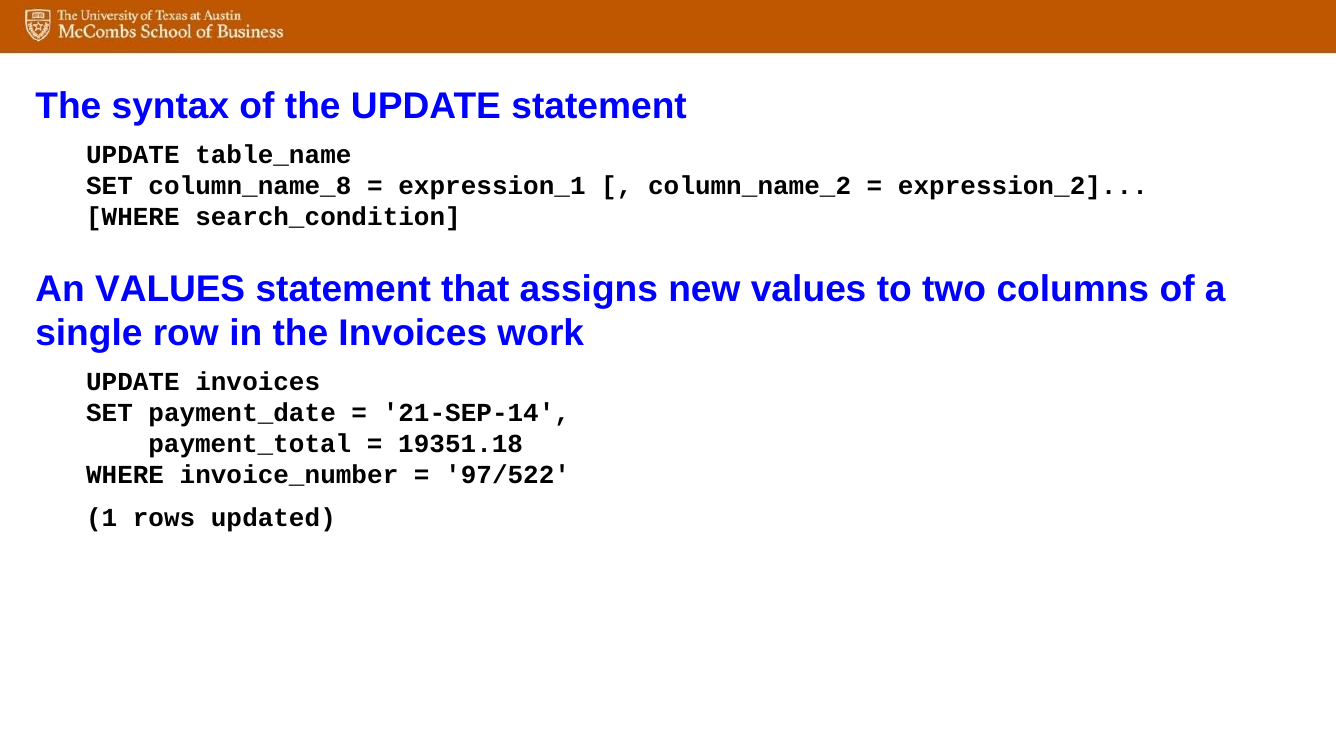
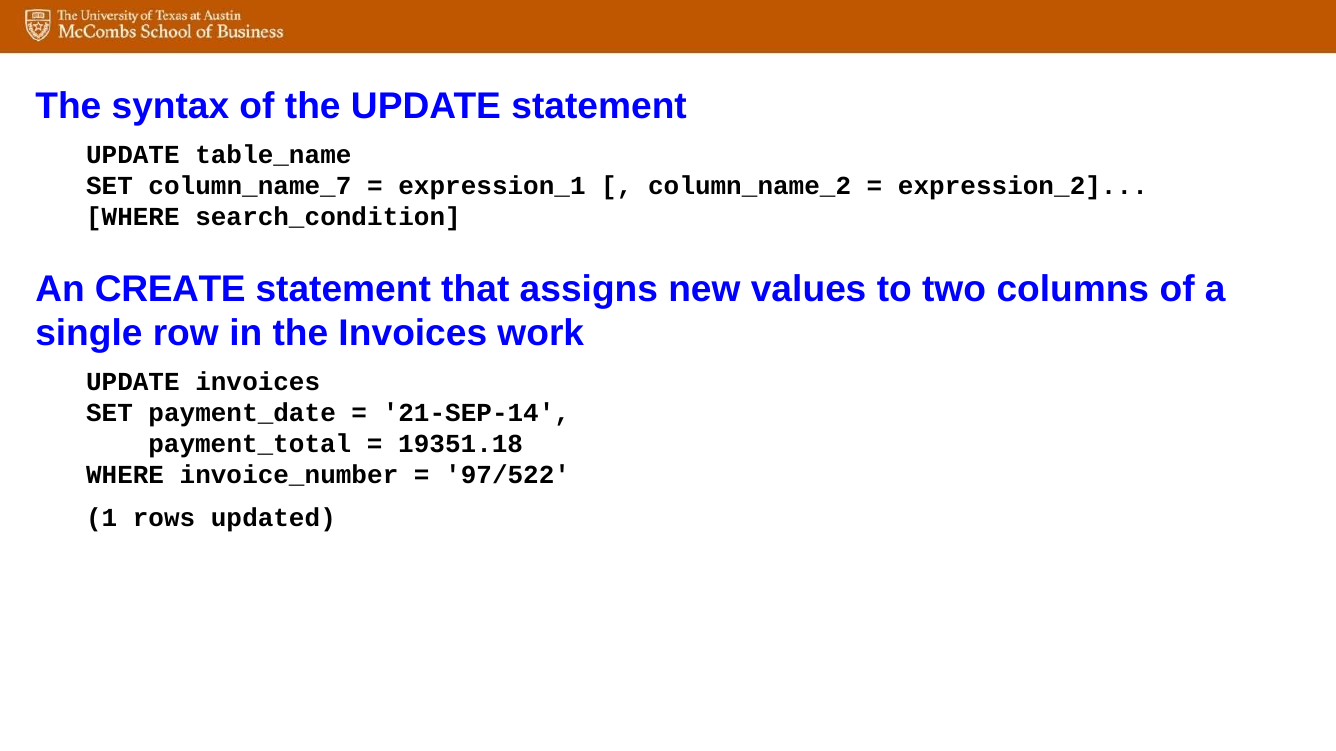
column_name_8: column_name_8 -> column_name_7
An VALUES: VALUES -> CREATE
